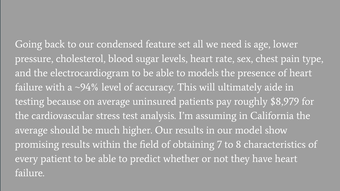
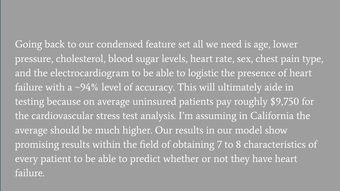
models: models -> logistic
$8,979: $8,979 -> $9,750
